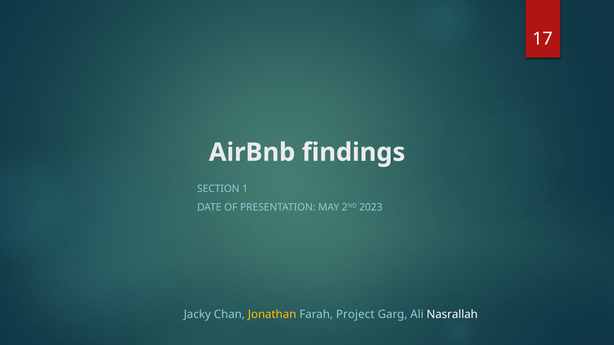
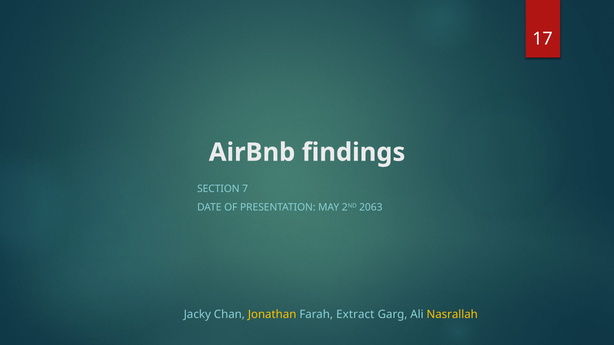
1: 1 -> 7
2023: 2023 -> 2063
Project: Project -> Extract
Nasrallah colour: white -> yellow
